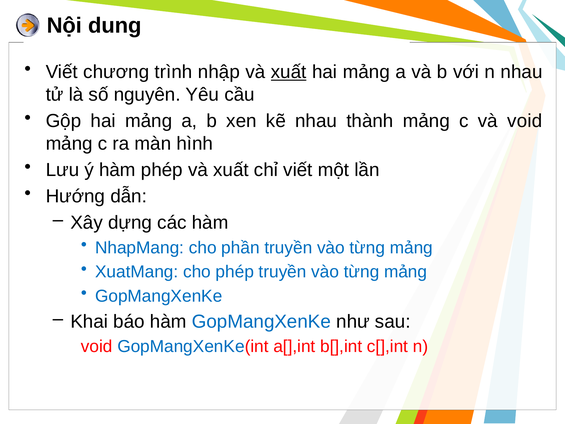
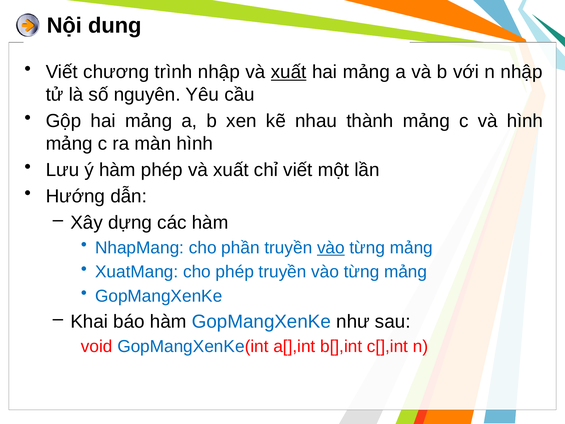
n nhau: nhau -> nhập
và void: void -> hình
vào at (331, 248) underline: none -> present
